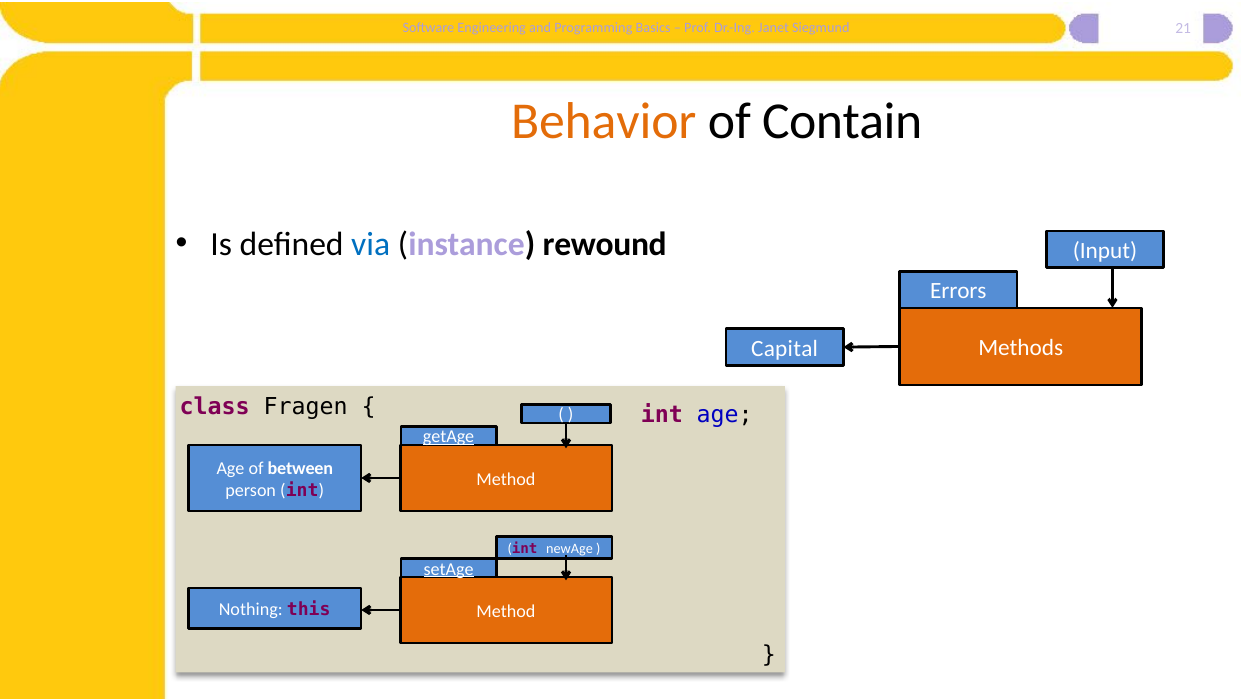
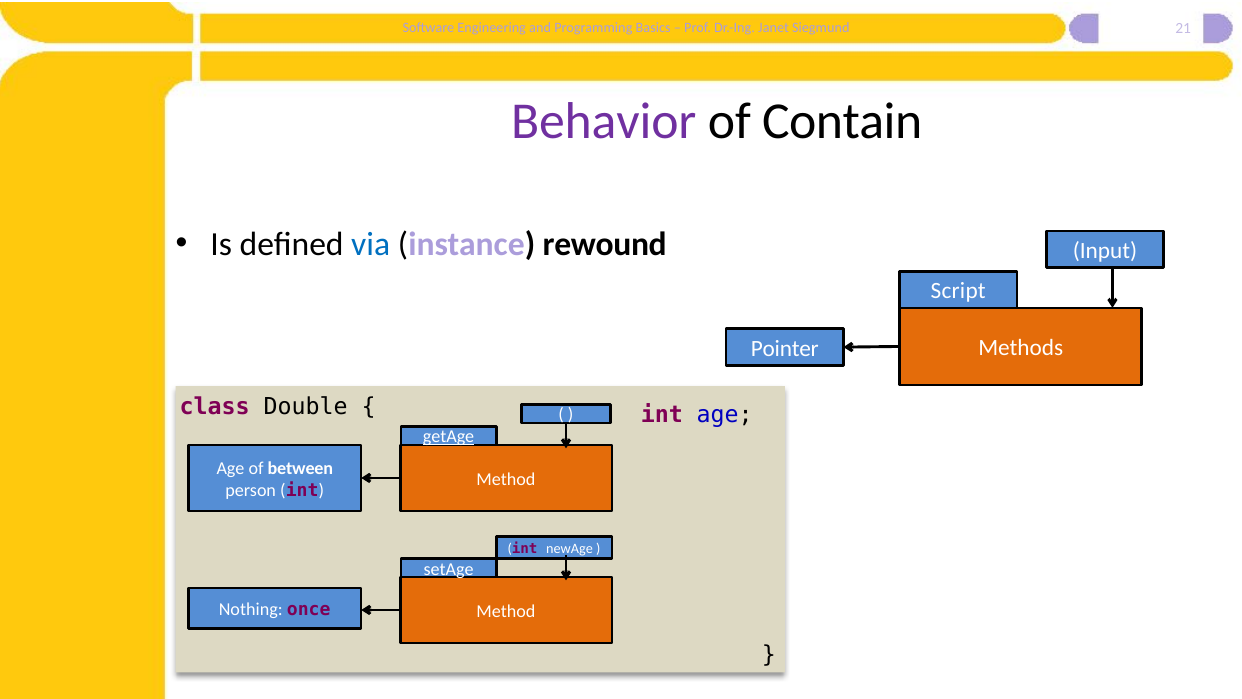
Behavior colour: orange -> purple
Errors: Errors -> Script
Capital: Capital -> Pointer
Fragen: Fragen -> Double
setAge underline: present -> none
this: this -> once
